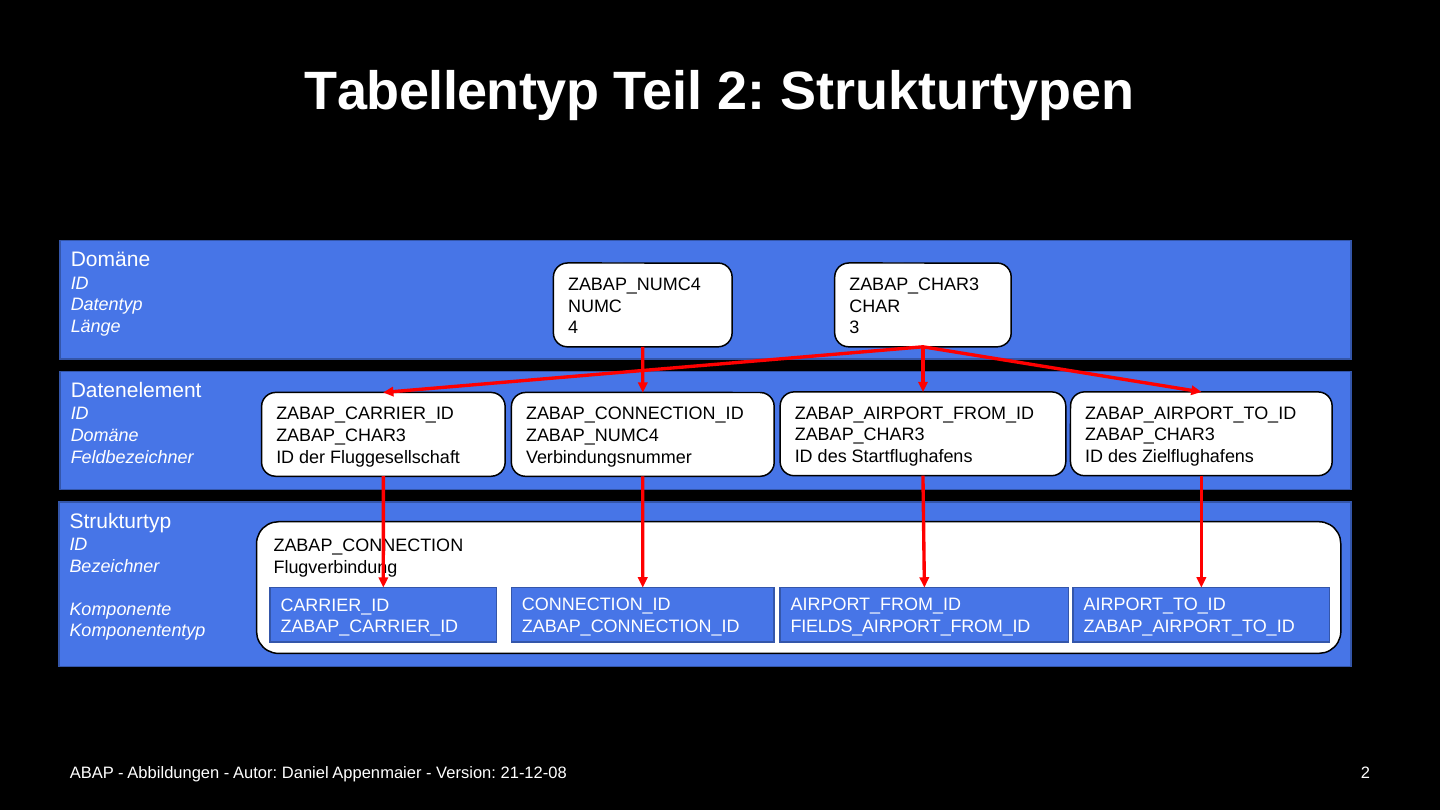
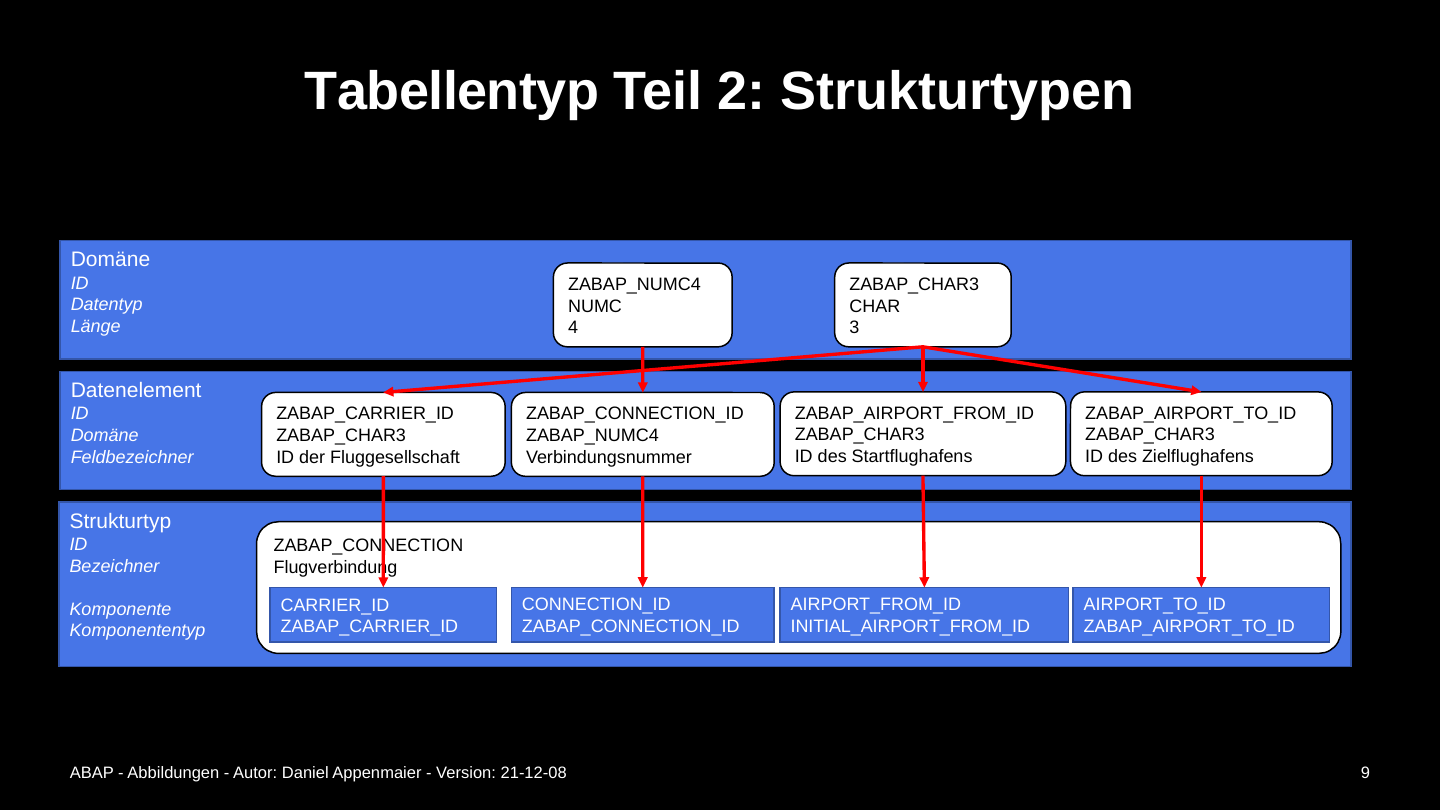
FIELDS_AIRPORT_FROM_ID: FIELDS_AIRPORT_FROM_ID -> INITIAL_AIRPORT_FROM_ID
21-12-08 2: 2 -> 9
